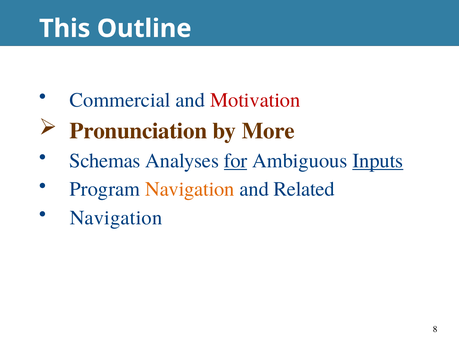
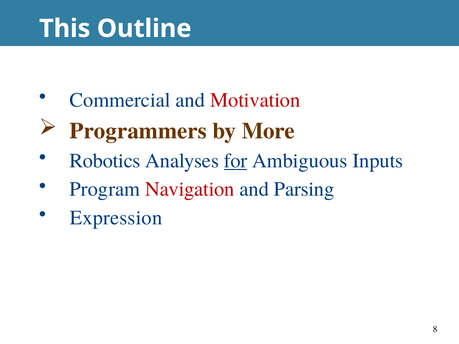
Pronunciation: Pronunciation -> Programmers
Schemas: Schemas -> Robotics
Inputs underline: present -> none
Navigation at (190, 189) colour: orange -> red
Related: Related -> Parsing
Navigation at (116, 218): Navigation -> Expression
